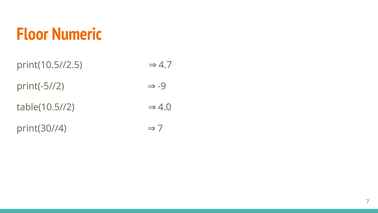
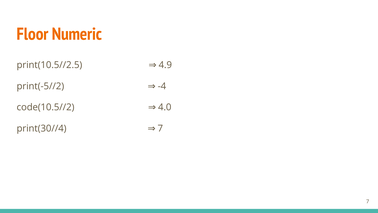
4.7: 4.7 -> 4.9
-9: -9 -> -4
table(10.5//2: table(10.5//2 -> code(10.5//2
